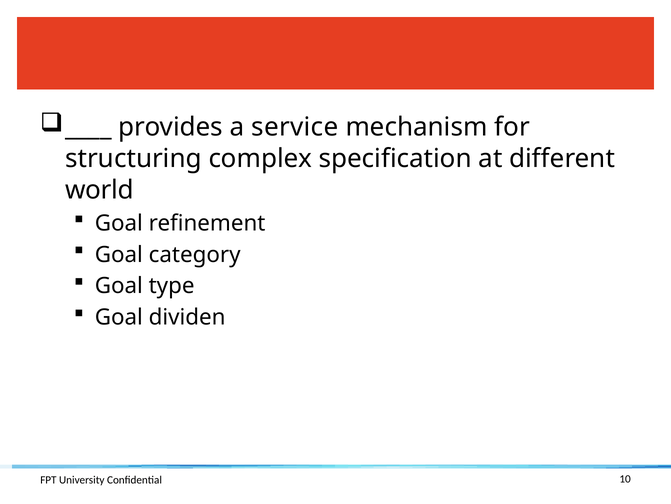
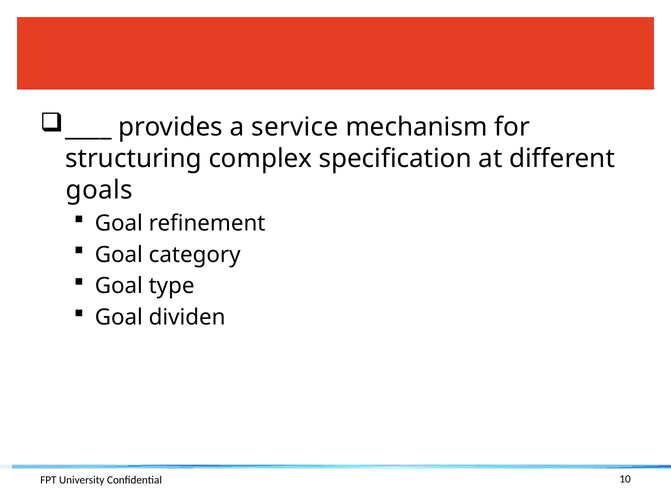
world: world -> goals
